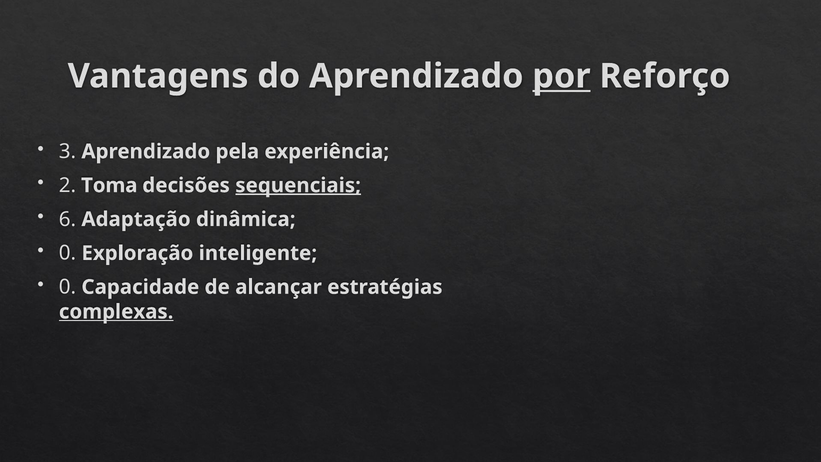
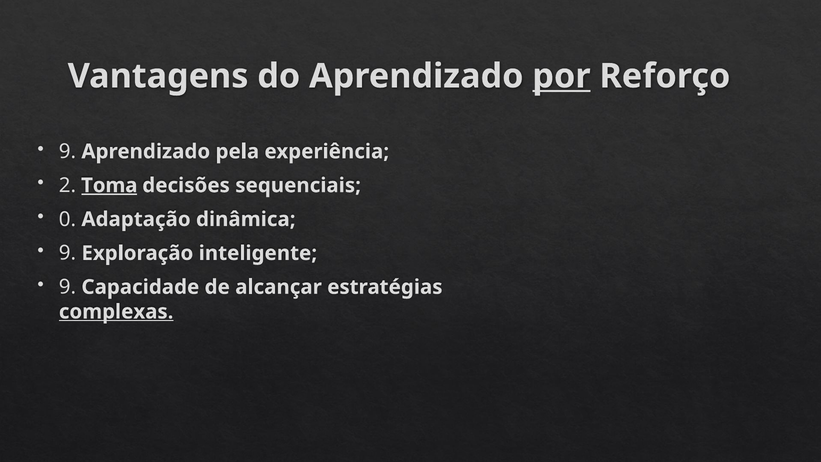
3 at (67, 151): 3 -> 9
Toma underline: none -> present
sequenciais underline: present -> none
6: 6 -> 0
0 at (67, 253): 0 -> 9
0 at (67, 287): 0 -> 9
